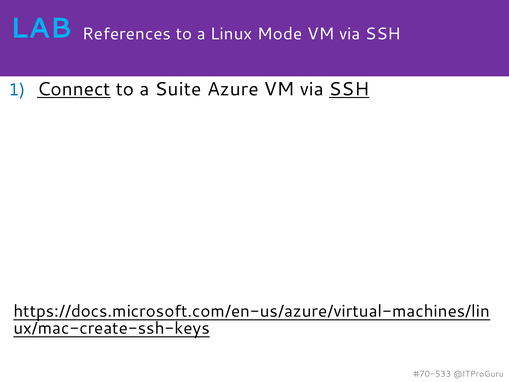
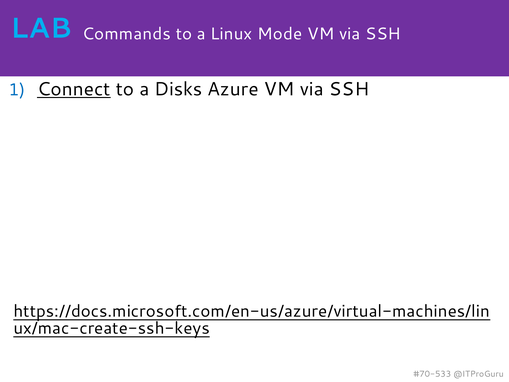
References: References -> Commands
Suite: Suite -> Disks
SSH at (349, 89) underline: present -> none
